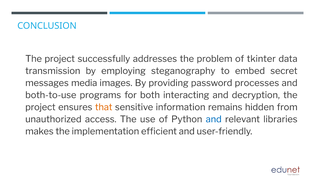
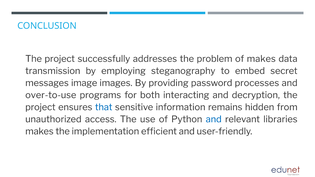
of tkinter: tkinter -> makes
media: media -> image
both-to-use: both-to-use -> over-to-use
that colour: orange -> blue
